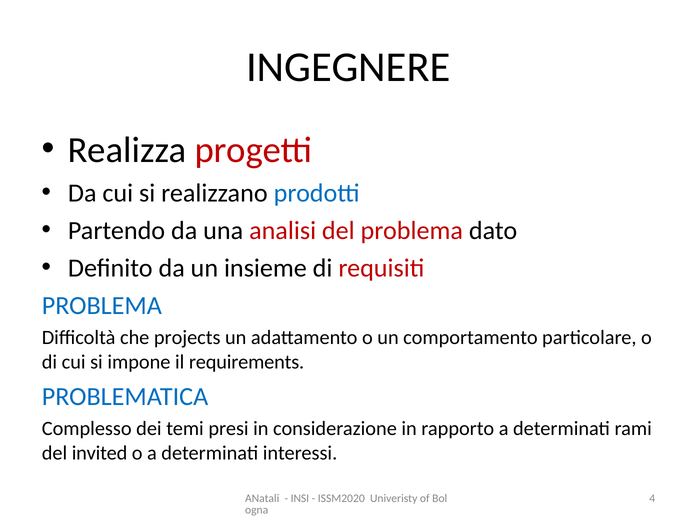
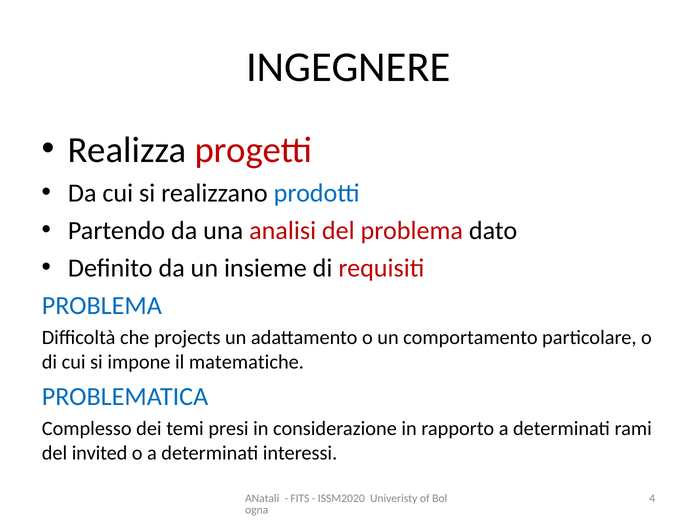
requirements: requirements -> matematiche
INSI: INSI -> FITS
